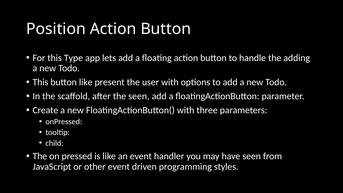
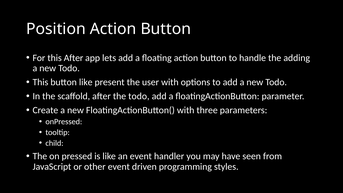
this Type: Type -> After
the seen: seen -> todo
